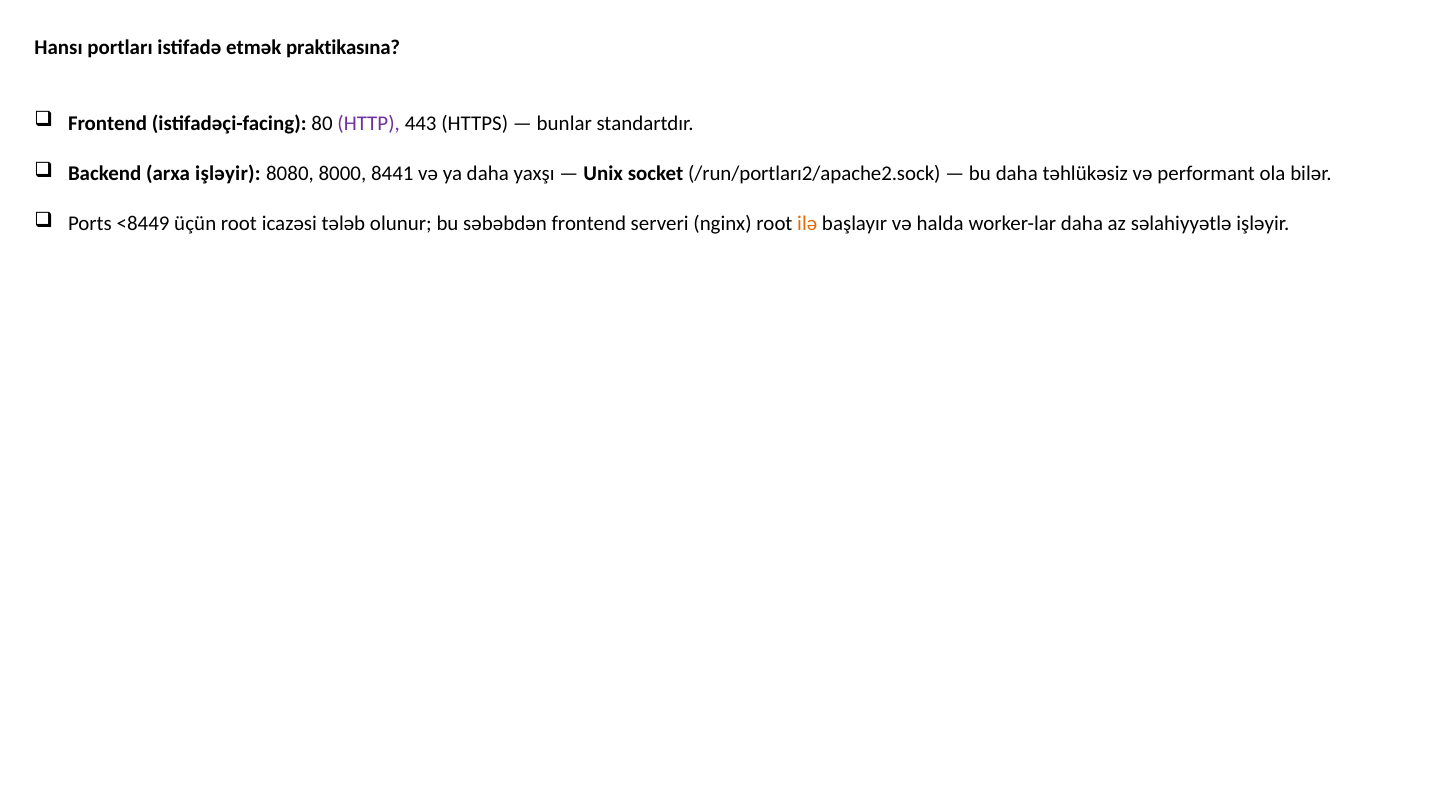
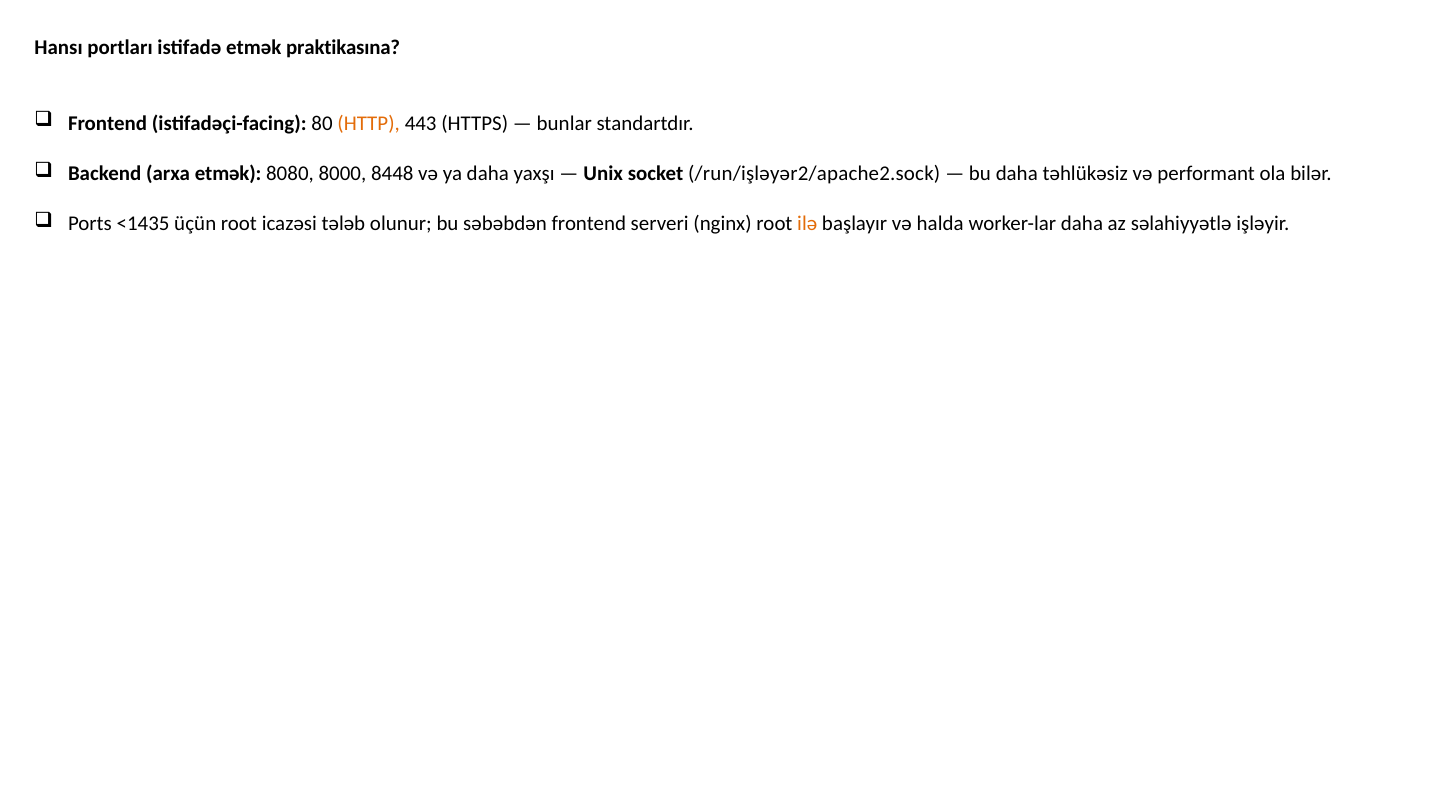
HTTP colour: purple -> orange
arxa işləyir: işləyir -> etmək
8441: 8441 -> 8448
/run/portları2/apache2.sock: /run/portları2/apache2.sock -> /run/işləyər2/apache2.sock
<8449: <8449 -> <1435
